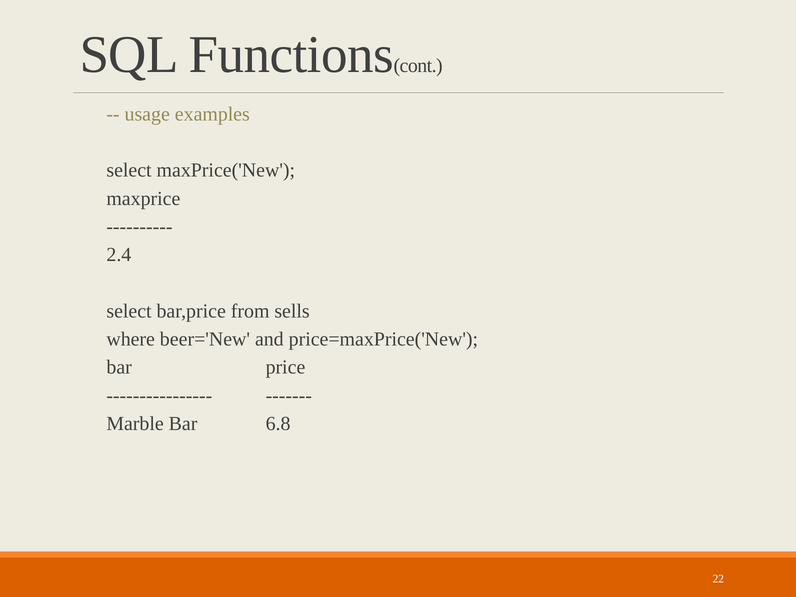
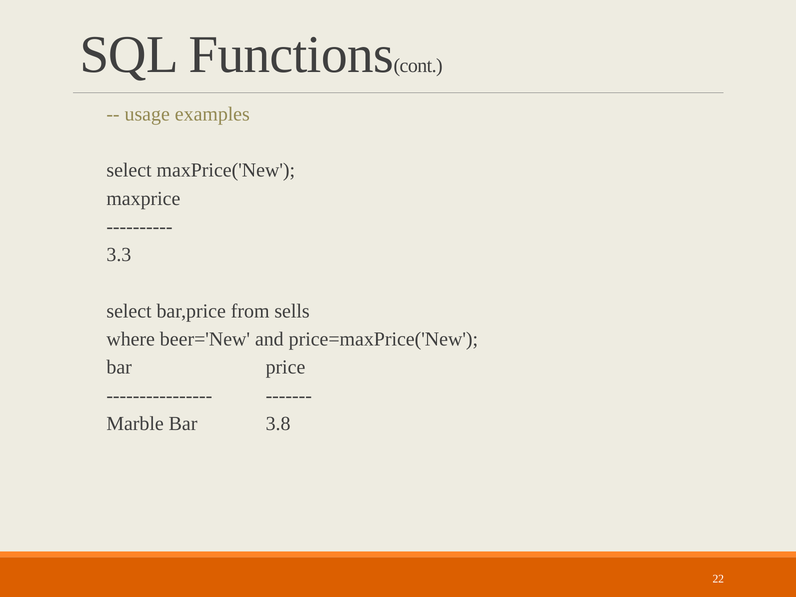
2.4: 2.4 -> 3.3
6.8: 6.8 -> 3.8
